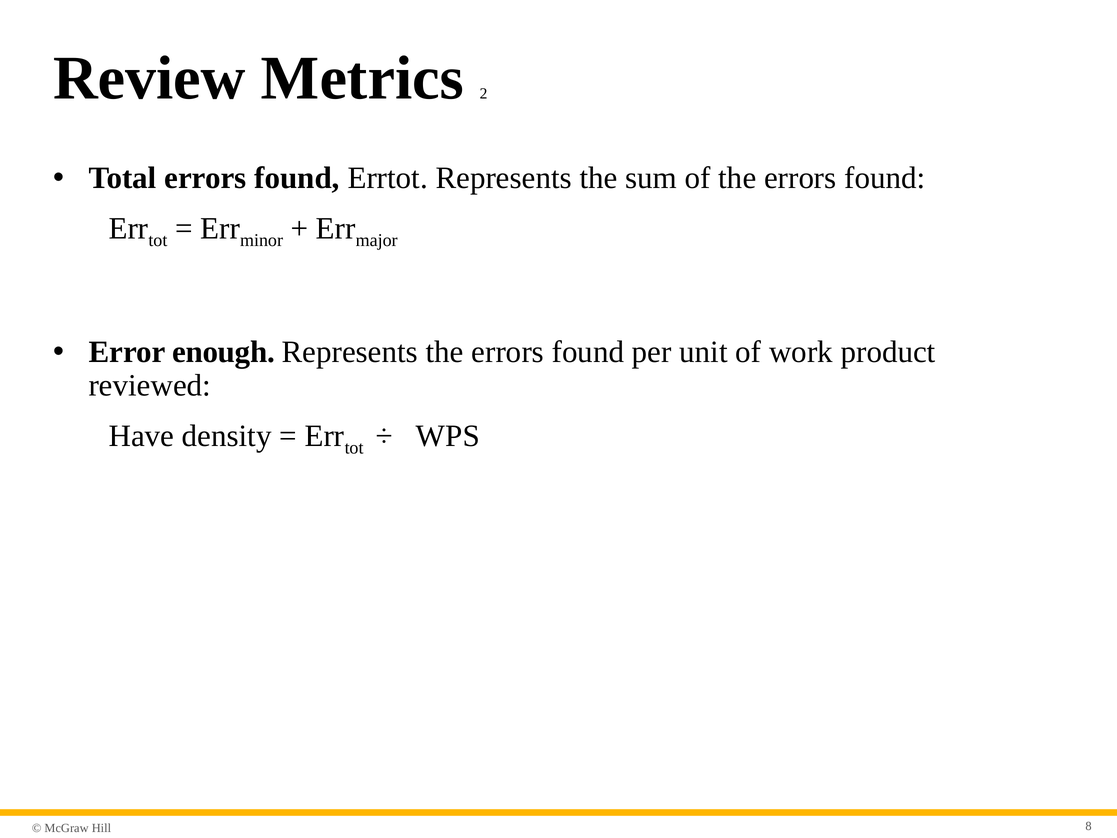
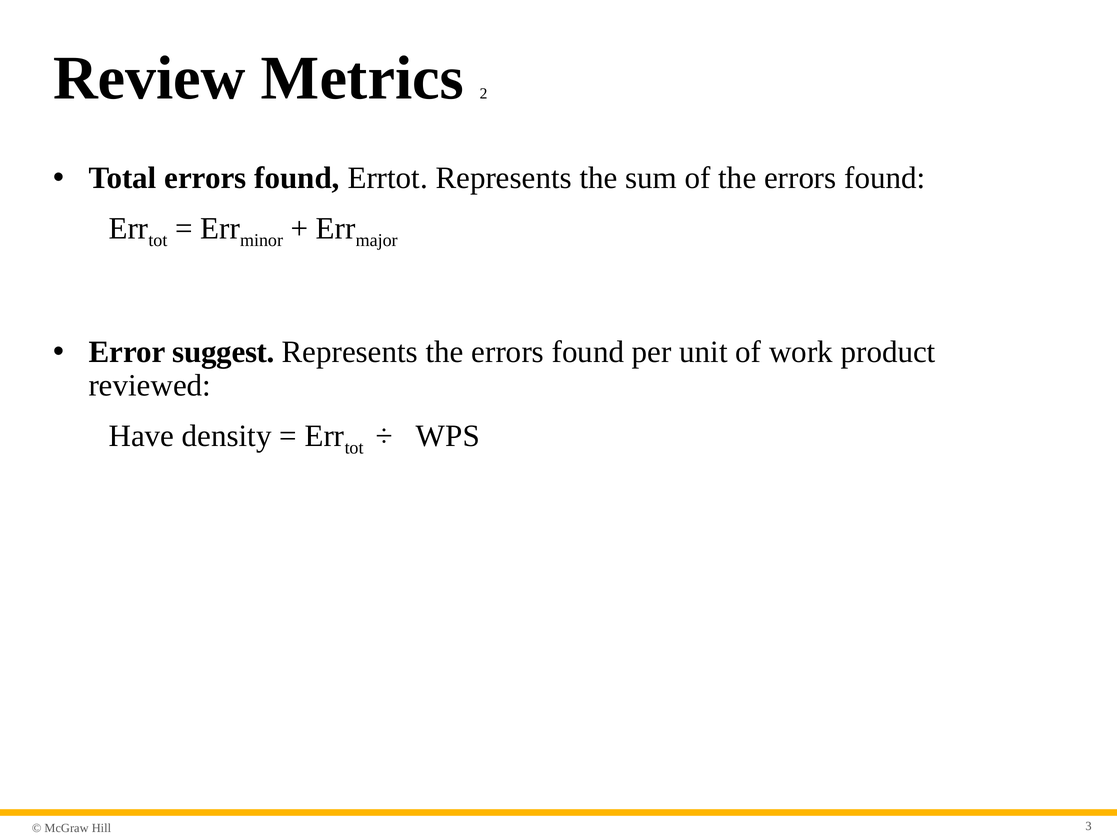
enough: enough -> suggest
8: 8 -> 3
